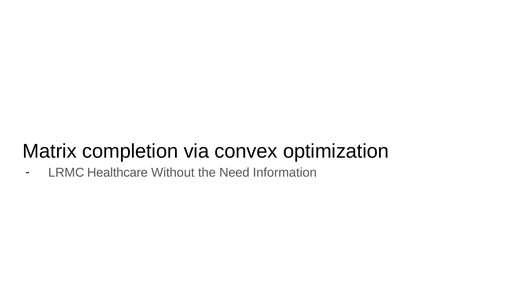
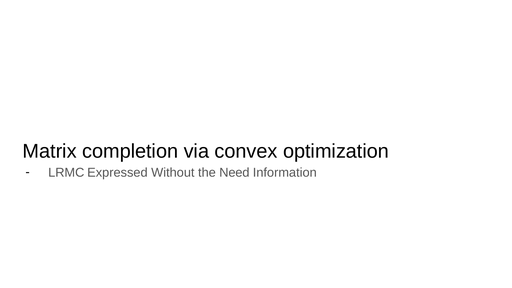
Healthcare: Healthcare -> Expressed
